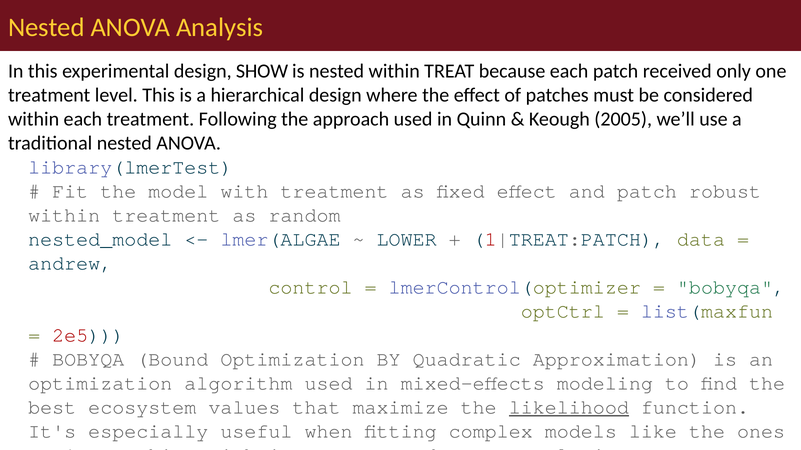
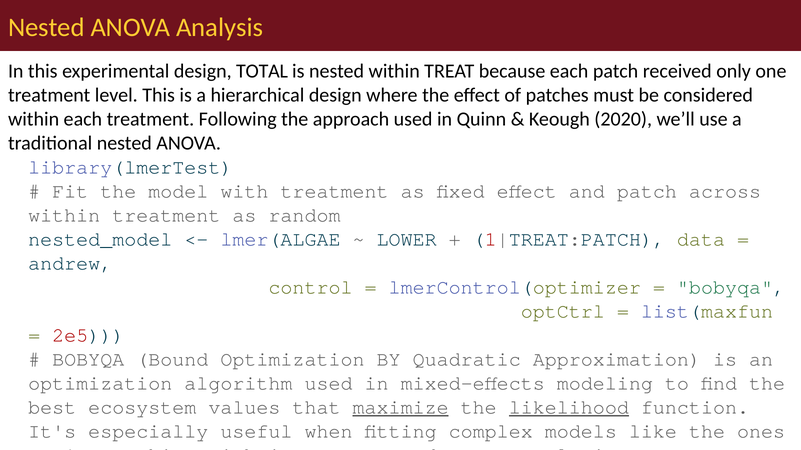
SHOW: SHOW -> TOTAL
2005: 2005 -> 2020
robust: robust -> across
maximize underline: none -> present
